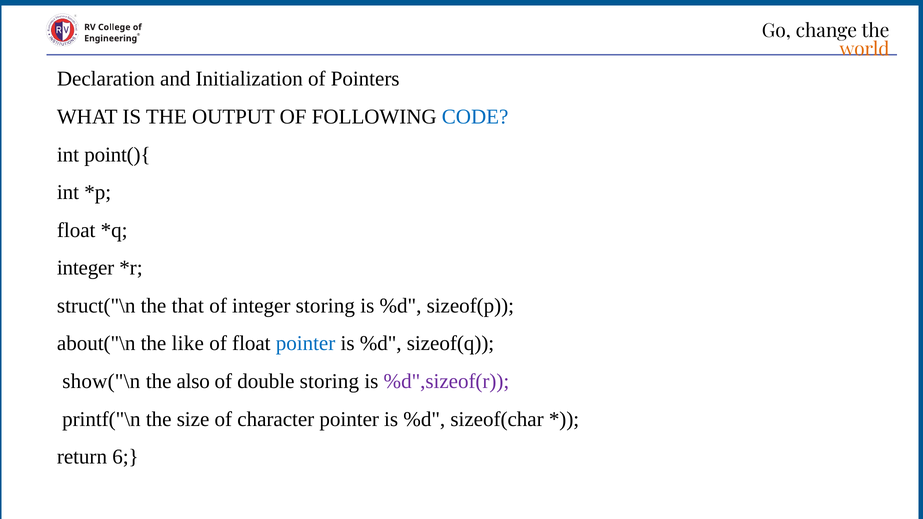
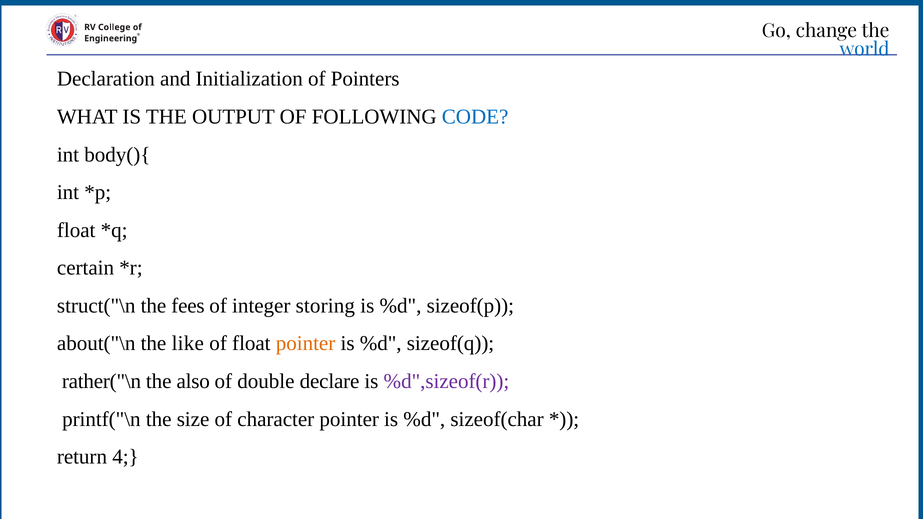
world colour: orange -> blue
point(){: point(){ -> body(){
integer at (86, 268): integer -> certain
that: that -> fees
pointer at (306, 344) colour: blue -> orange
show("\n: show("\n -> rather("\n
double storing: storing -> declare
6: 6 -> 4
